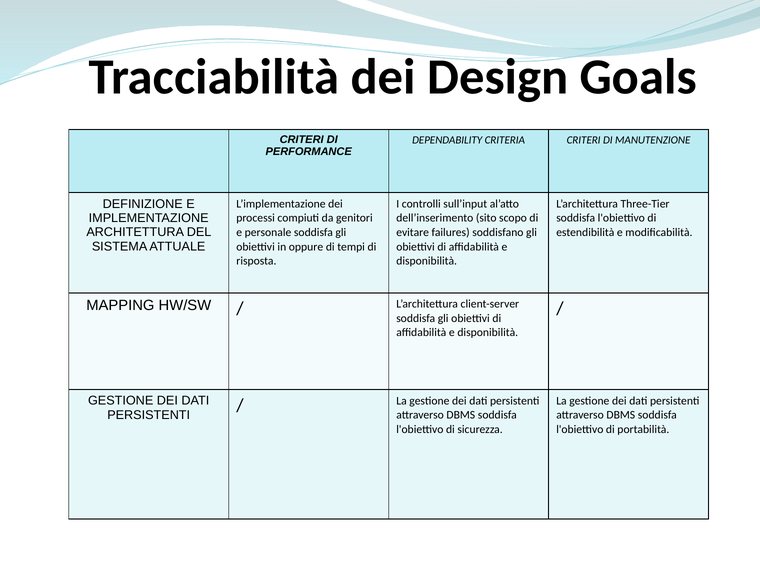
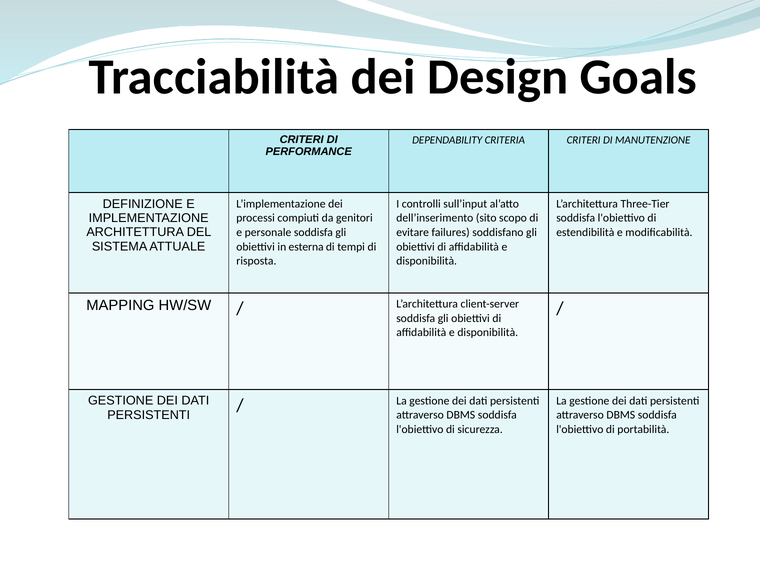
oppure: oppure -> esterna
